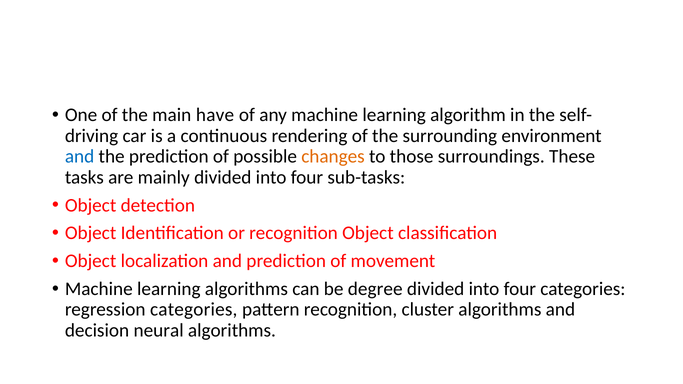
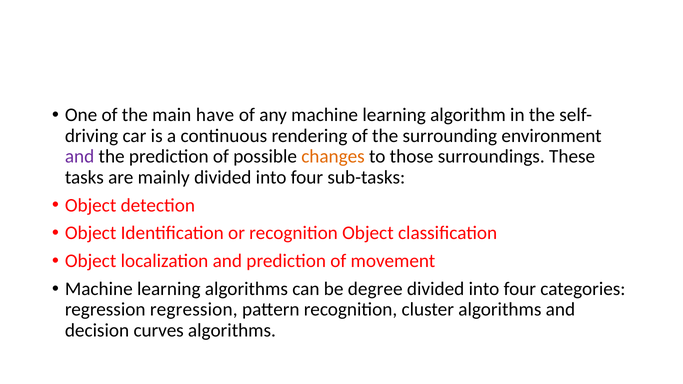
and at (80, 157) colour: blue -> purple
regression categories: categories -> regression
neural: neural -> curves
